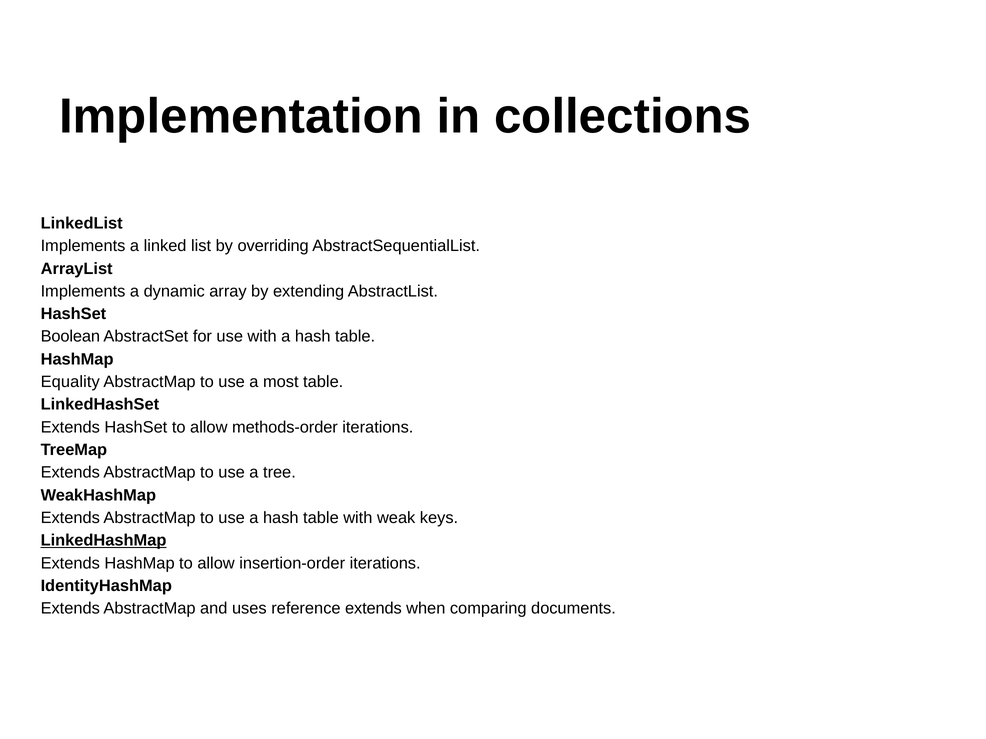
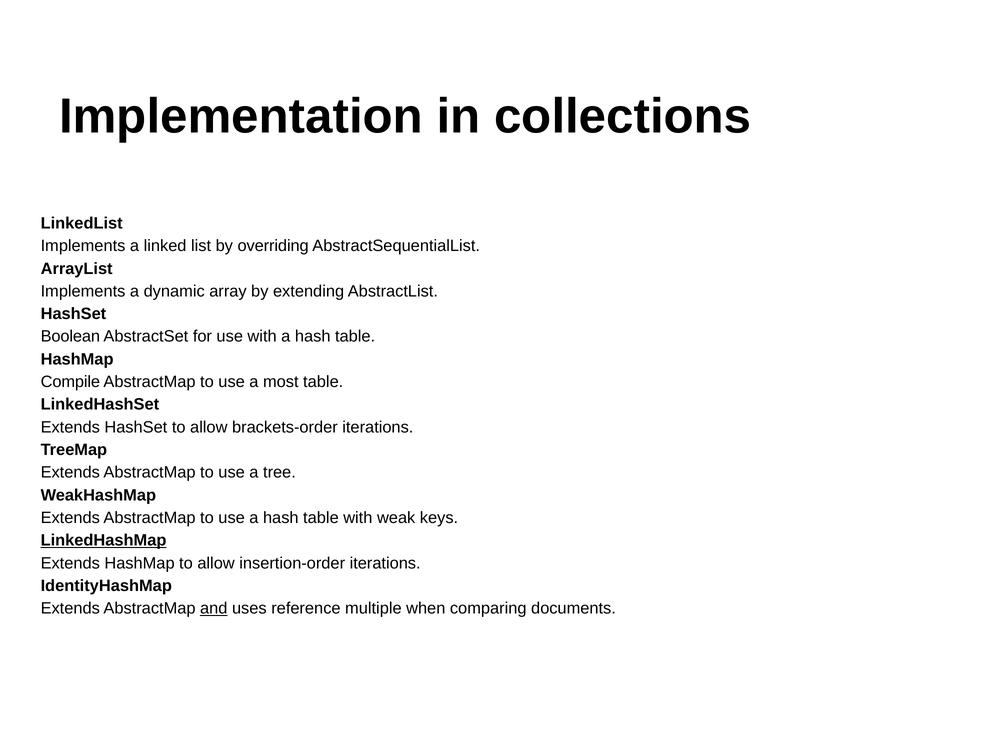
Equality: Equality -> Compile
methods-order: methods-order -> brackets-order
and underline: none -> present
reference extends: extends -> multiple
